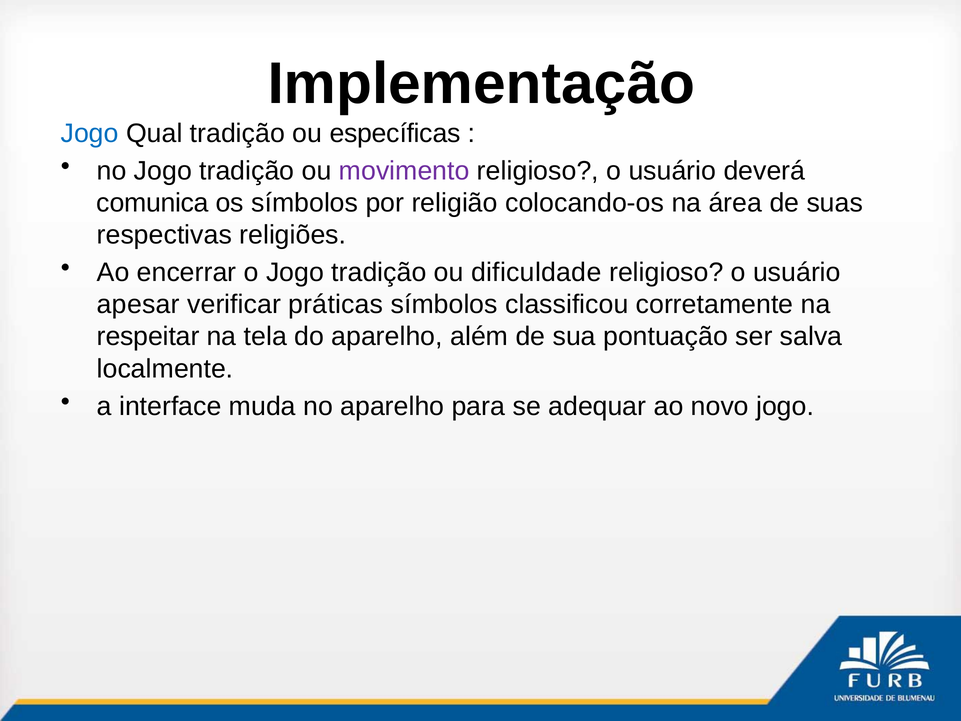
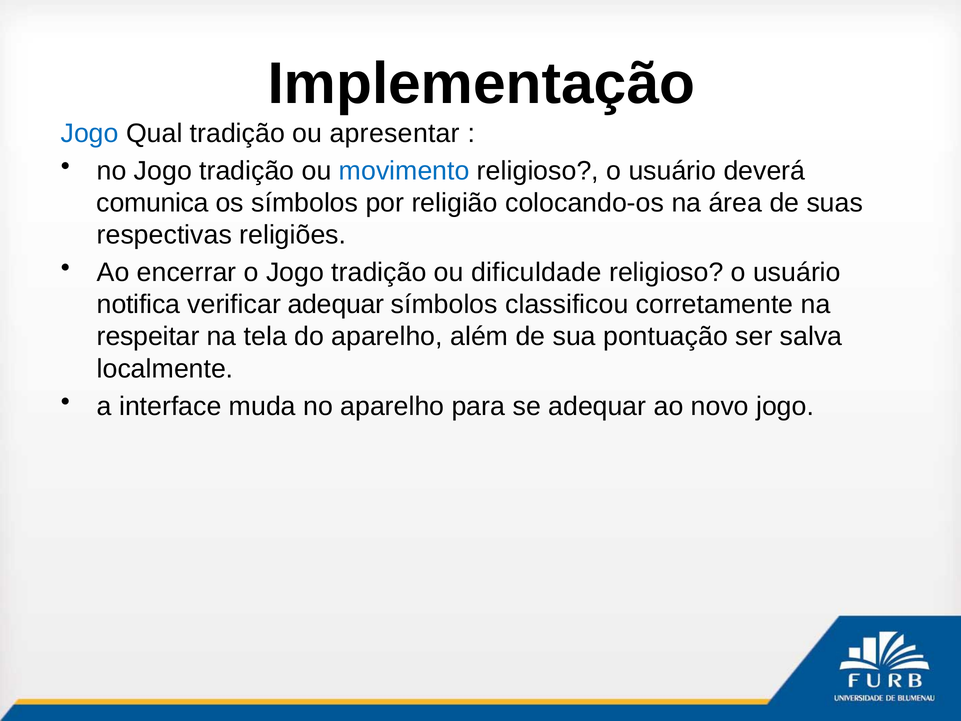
específicas: específicas -> apresentar
movimento colour: purple -> blue
apesar: apesar -> notifica
verificar práticas: práticas -> adequar
